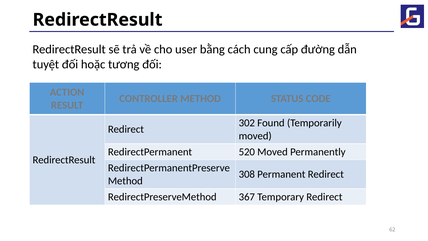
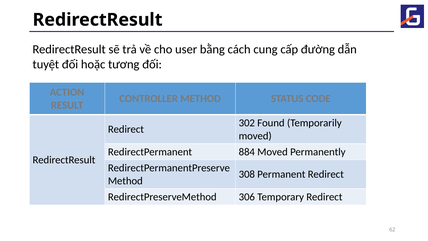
520: 520 -> 884
367: 367 -> 306
